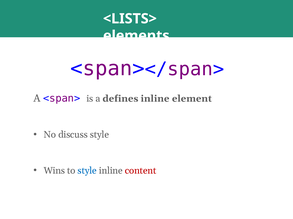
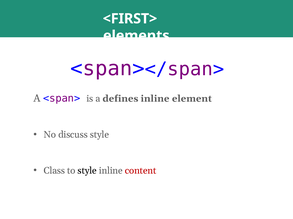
<LISTS>: <LISTS> -> <FIRST>
Wins: Wins -> Class
style at (87, 171) colour: blue -> black
